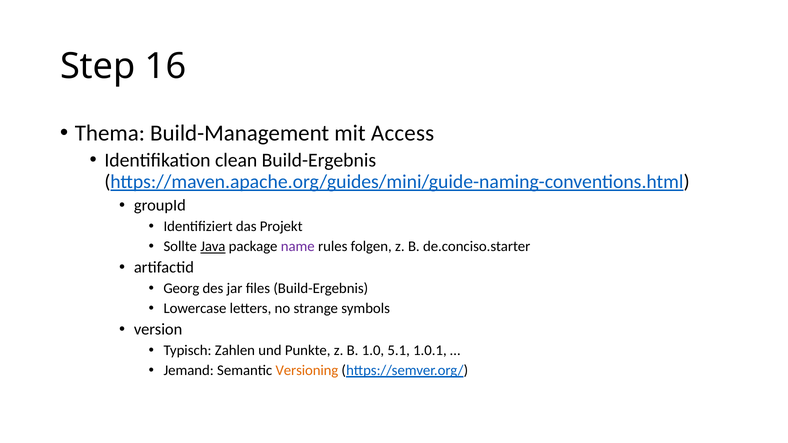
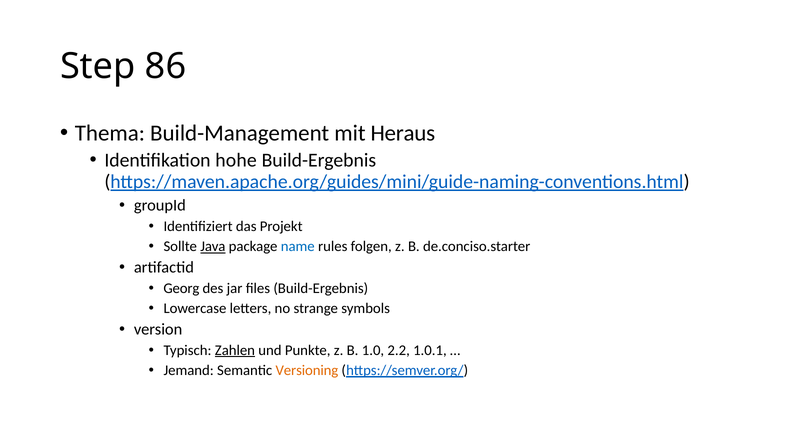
16: 16 -> 86
Access: Access -> Heraus
clean: clean -> hohe
name colour: purple -> blue
Zahlen underline: none -> present
5.1: 5.1 -> 2.2
